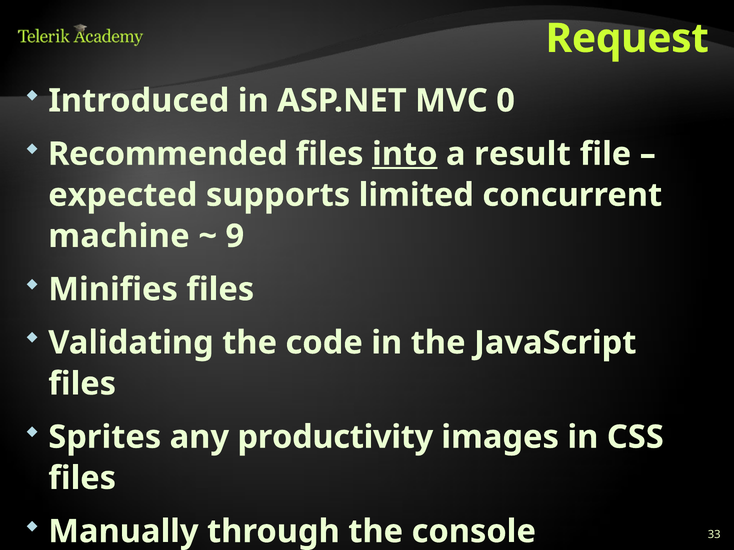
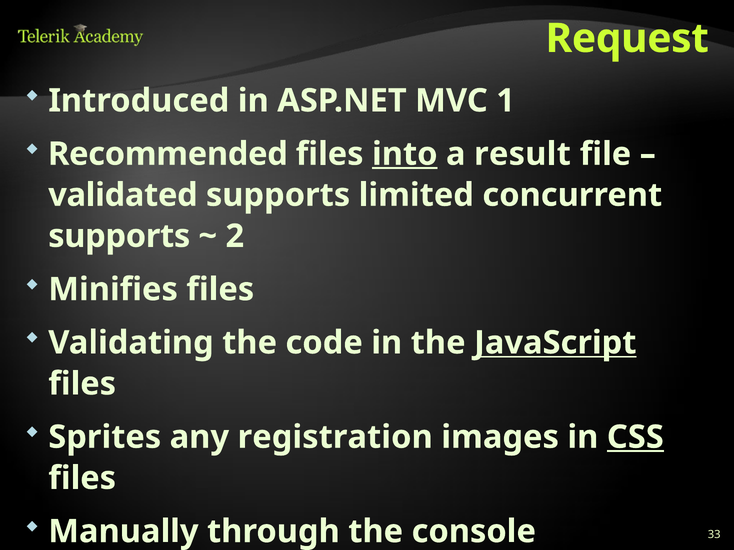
0: 0 -> 1
expected: expected -> validated
machine at (119, 236): machine -> supports
9: 9 -> 2
JavaScript underline: none -> present
productivity: productivity -> registration
CSS underline: none -> present
